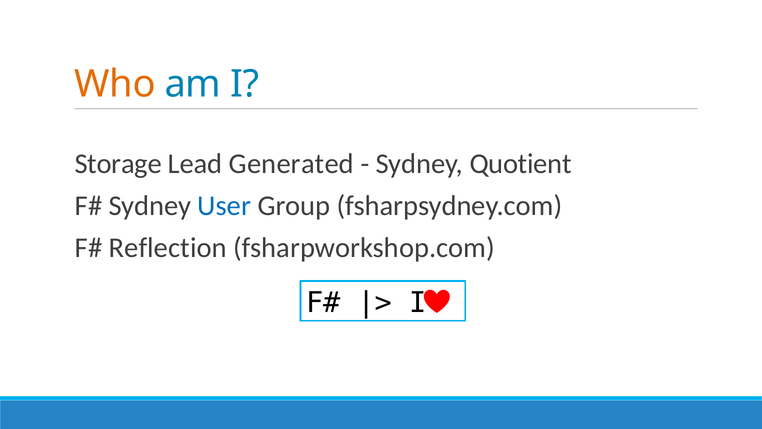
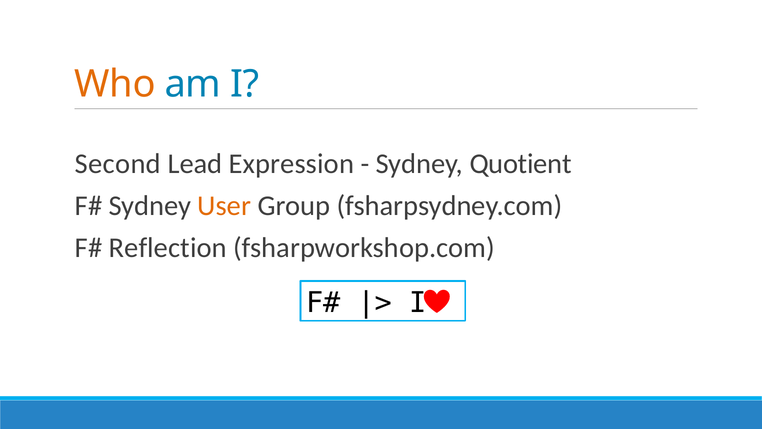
Storage: Storage -> Second
Generated: Generated -> Expression
User colour: blue -> orange
